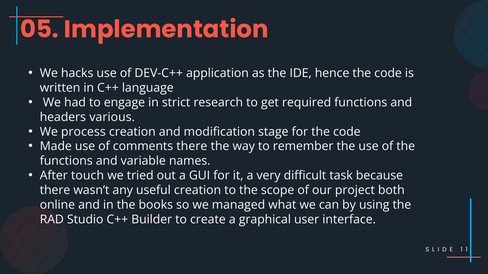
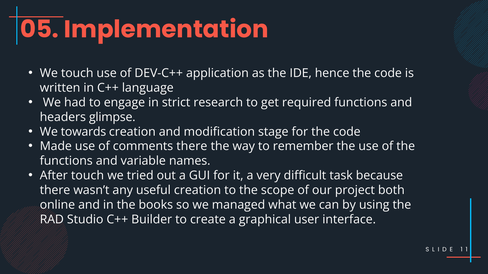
We hacks: hacks -> touch
various: various -> glimpse
process: process -> towards
